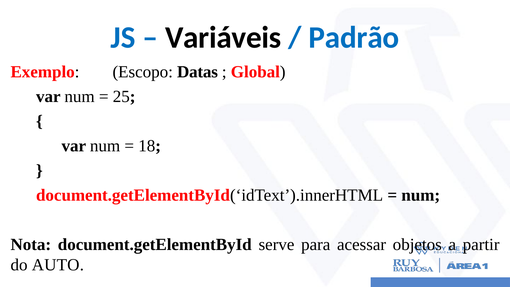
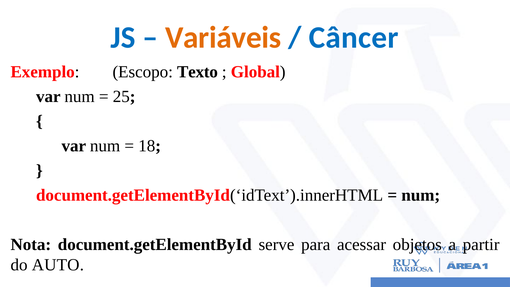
Variáveis colour: black -> orange
Padrão: Padrão -> Câncer
Datas: Datas -> Texto
